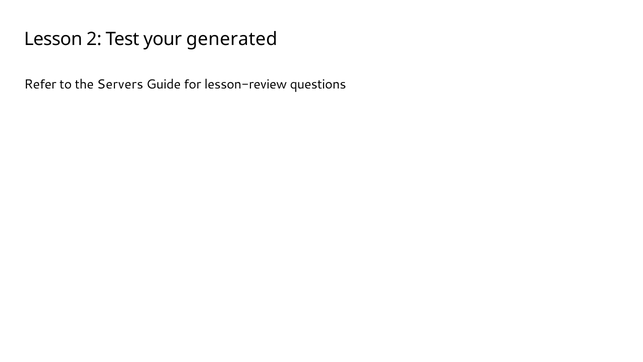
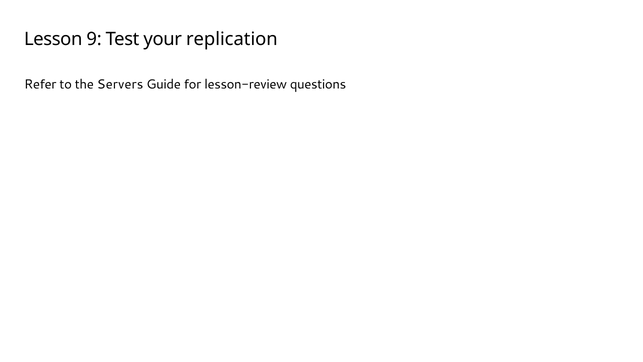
2: 2 -> 9
generated: generated -> replication
